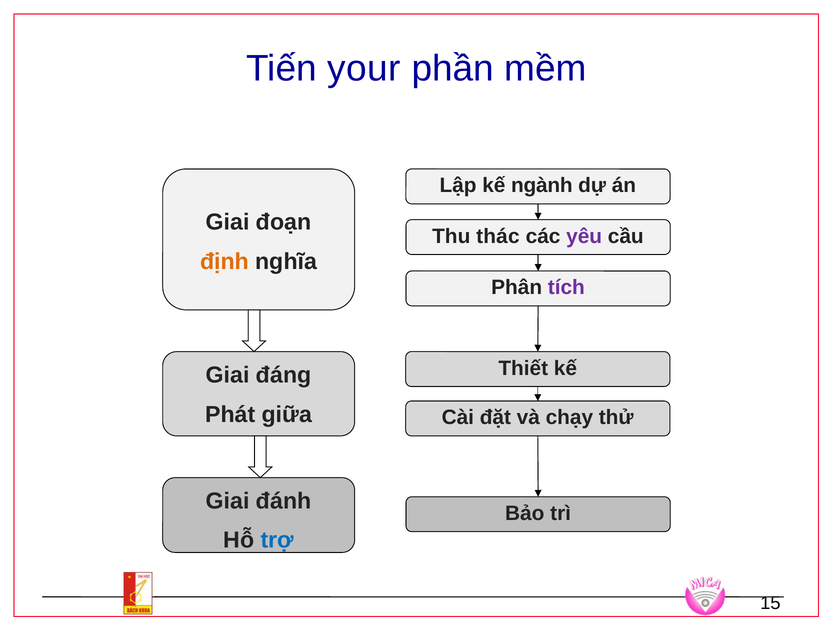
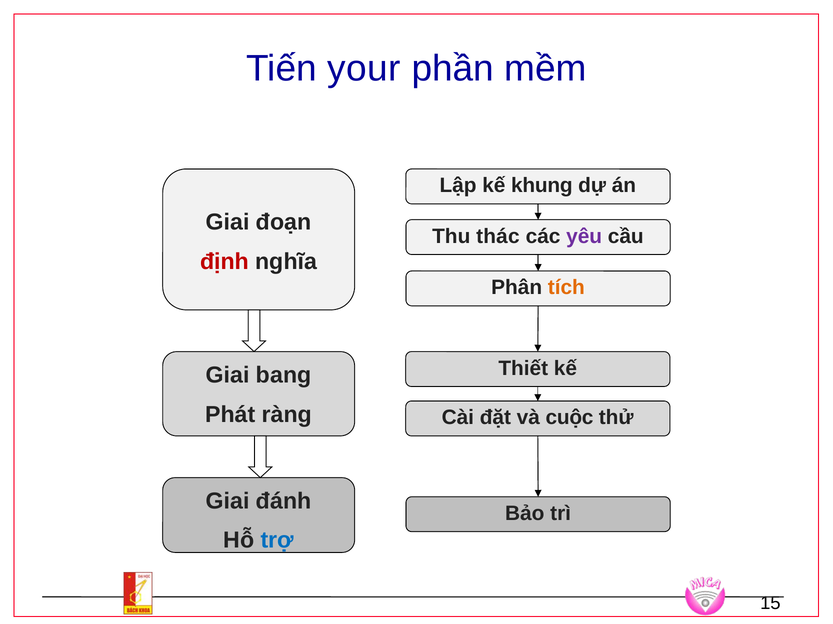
ngành: ngành -> khung
định colour: orange -> red
tích colour: purple -> orange
đáng: đáng -> bang
giữa: giữa -> ràng
chạy: chạy -> cuộc
